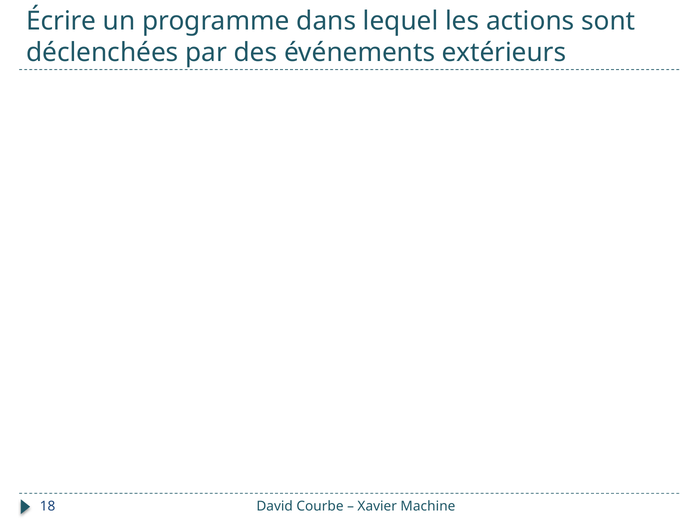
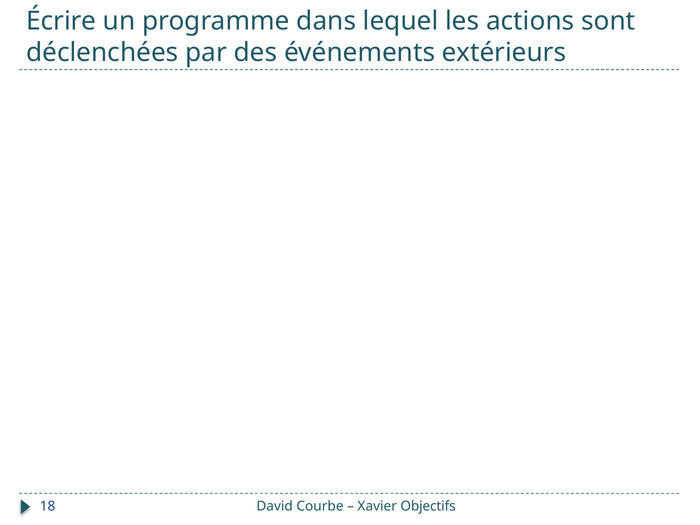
Machine: Machine -> Objectifs
